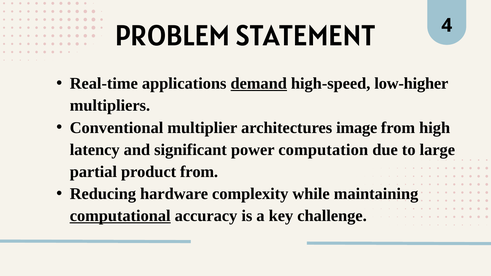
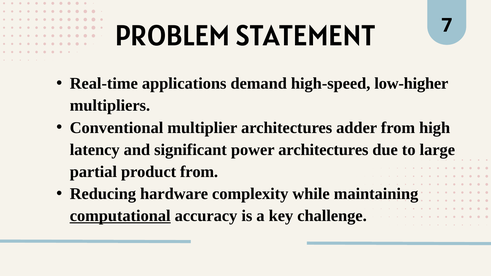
4: 4 -> 7
demand underline: present -> none
image: image -> adder
power computation: computation -> architectures
